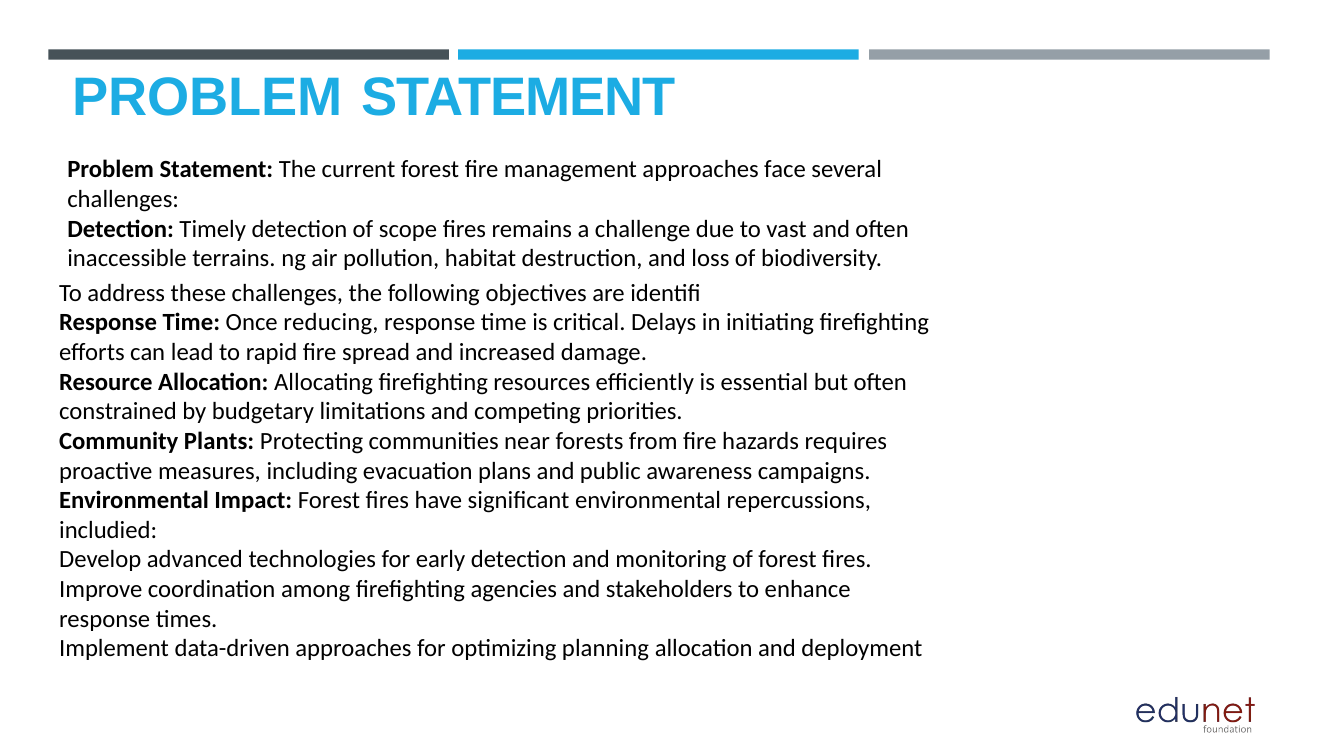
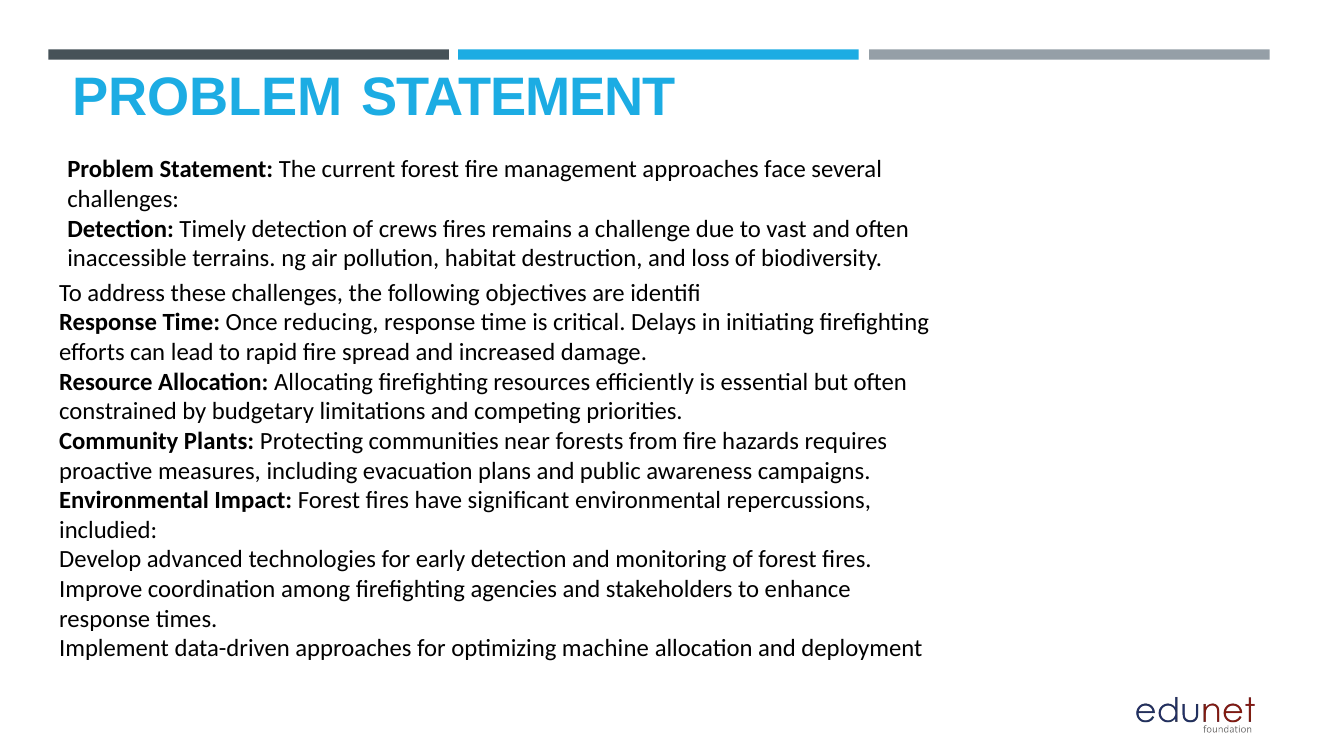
scope: scope -> crews
planning: planning -> machine
